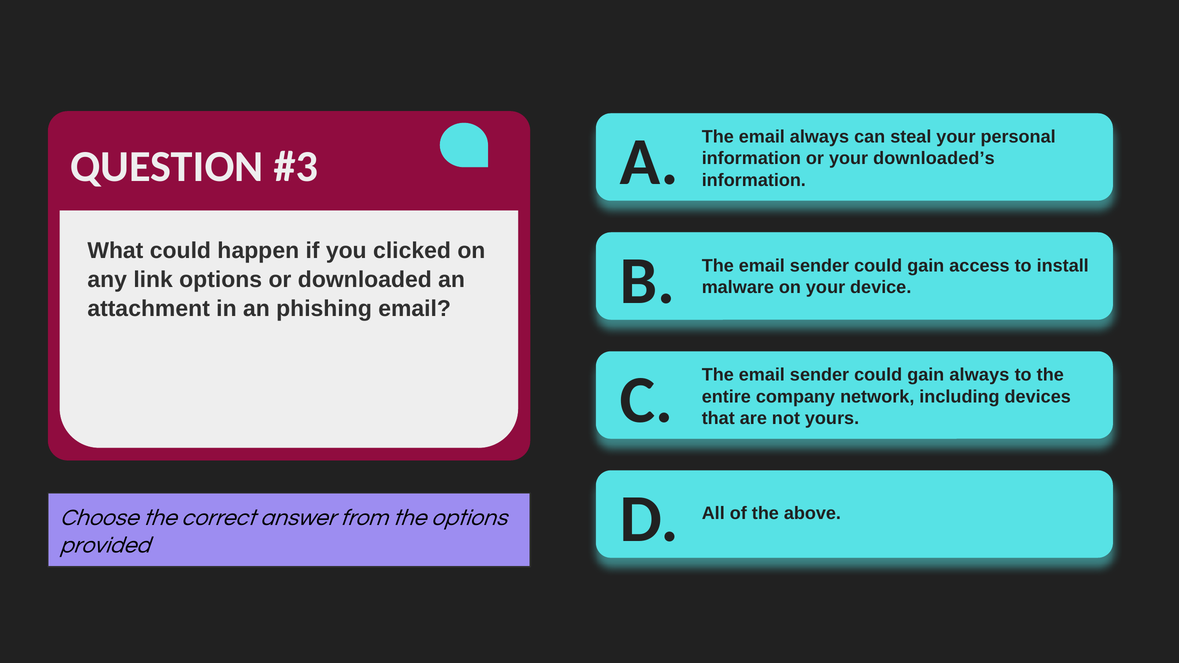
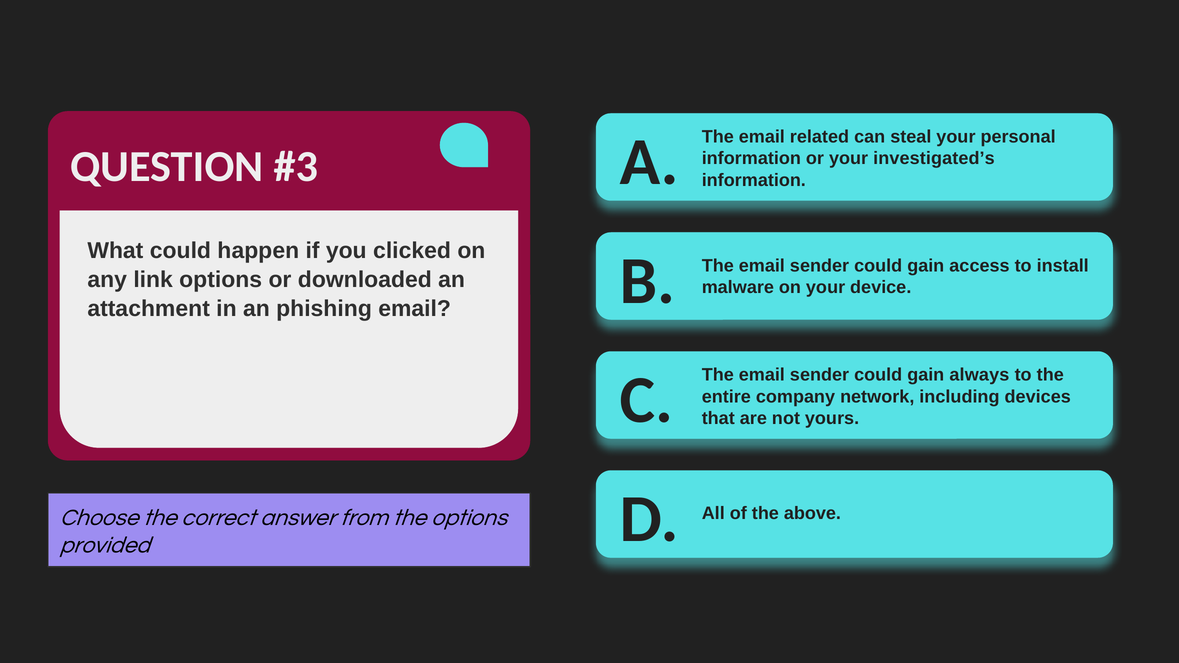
email always: always -> related
downloaded’s: downloaded’s -> investigated’s
